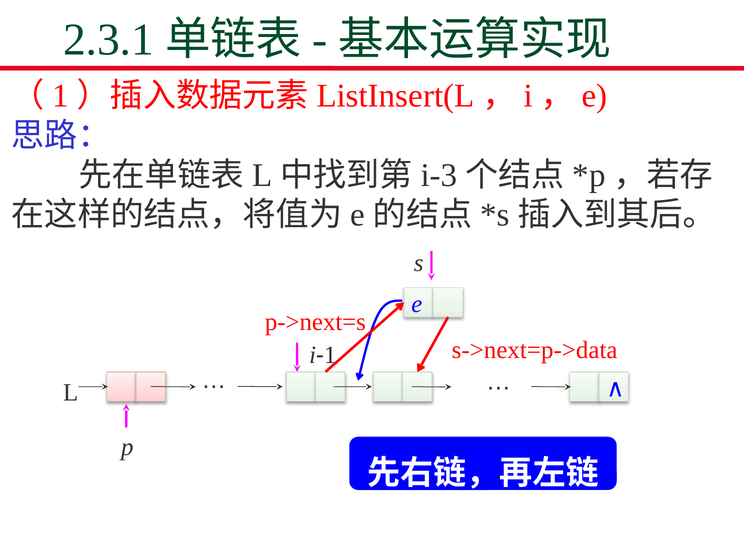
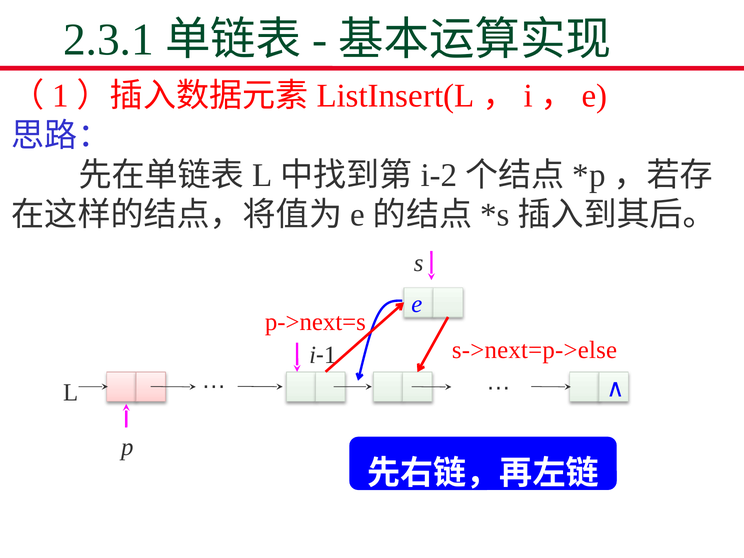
i-3: i-3 -> i-2
s->next=p->data: s->next=p->data -> s->next=p->else
